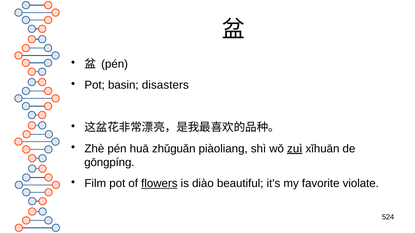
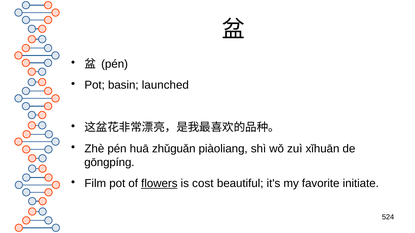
disasters: disasters -> launched
zuì underline: present -> none
diào: diào -> cost
violate: violate -> initiate
